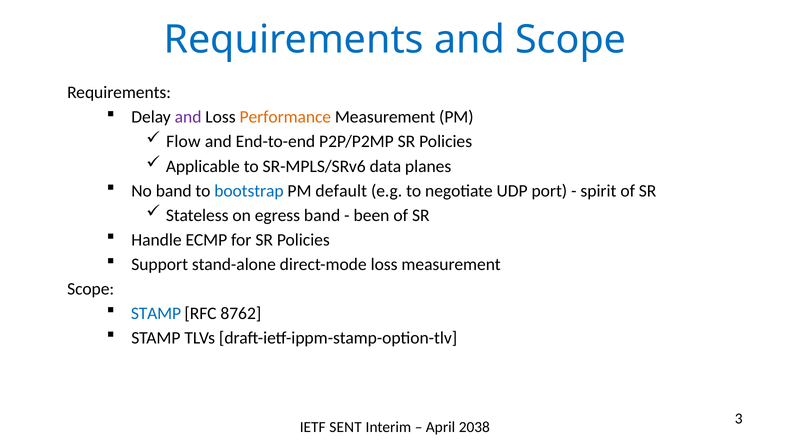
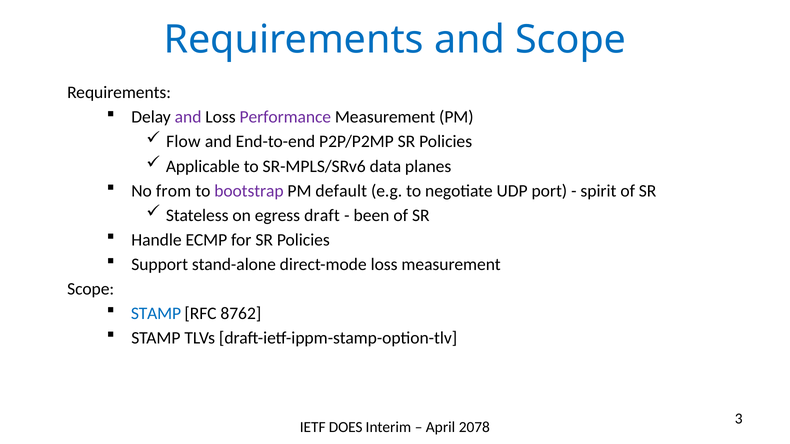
Performance colour: orange -> purple
No band: band -> from
bootstrap colour: blue -> purple
egress band: band -> draft
SENT: SENT -> DOES
2038: 2038 -> 2078
